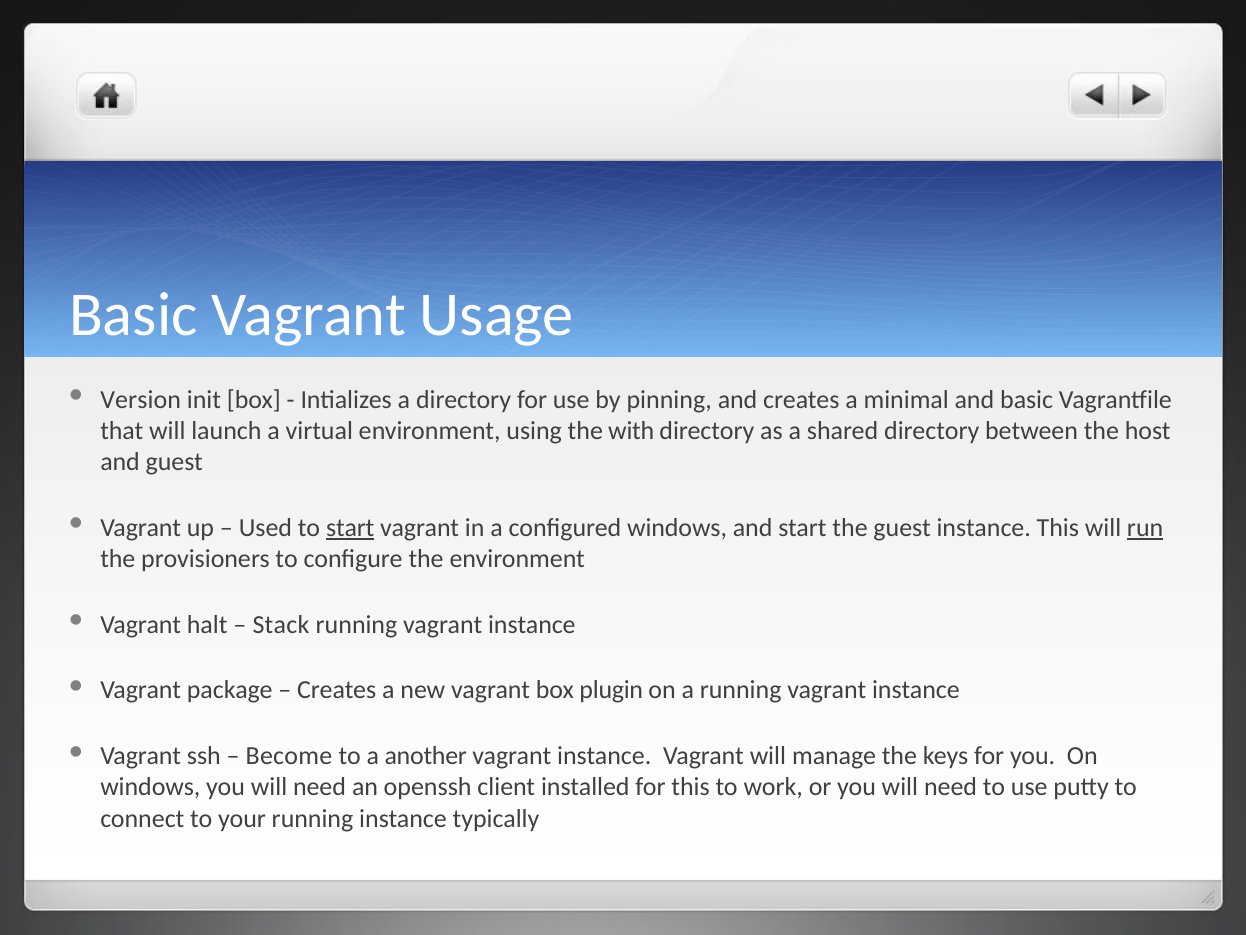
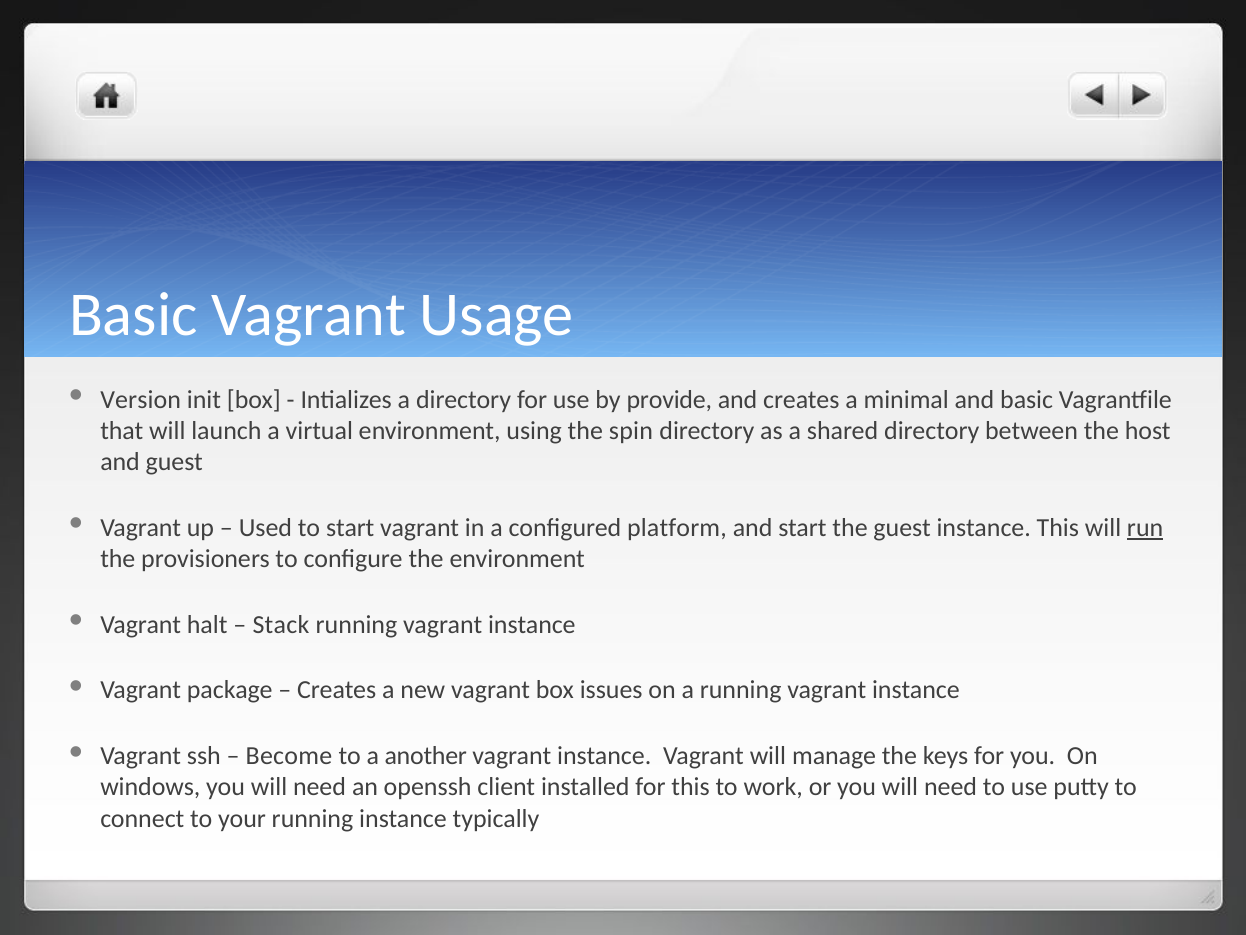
pinning: pinning -> provide
with: with -> spin
start at (350, 527) underline: present -> none
configured windows: windows -> platform
plugin: plugin -> issues
